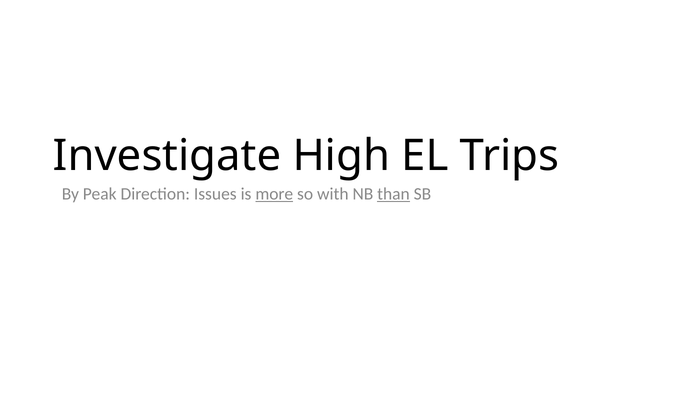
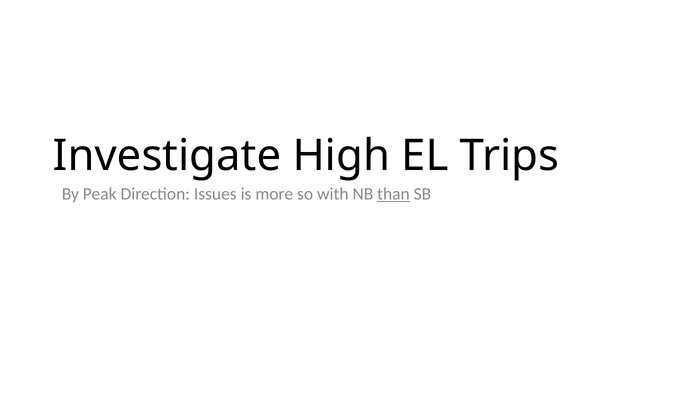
more underline: present -> none
